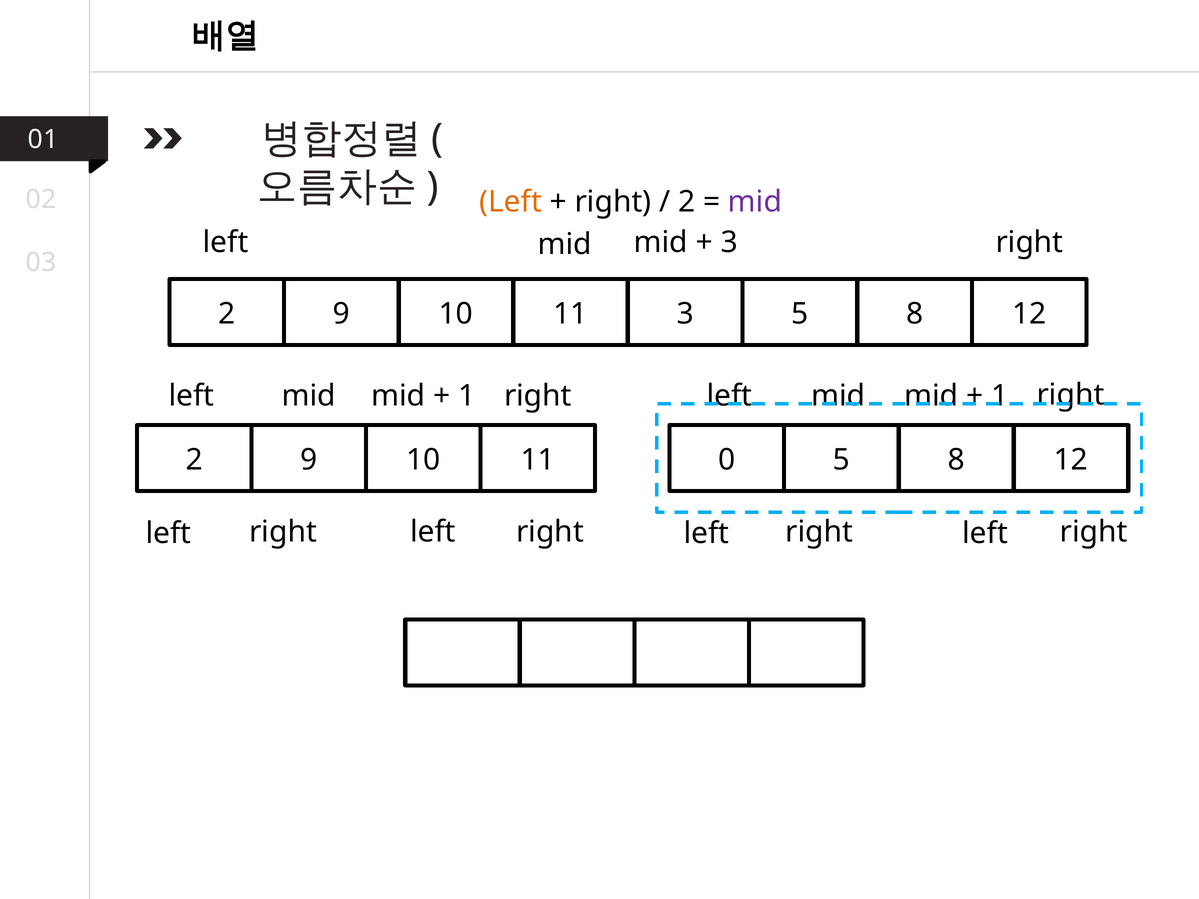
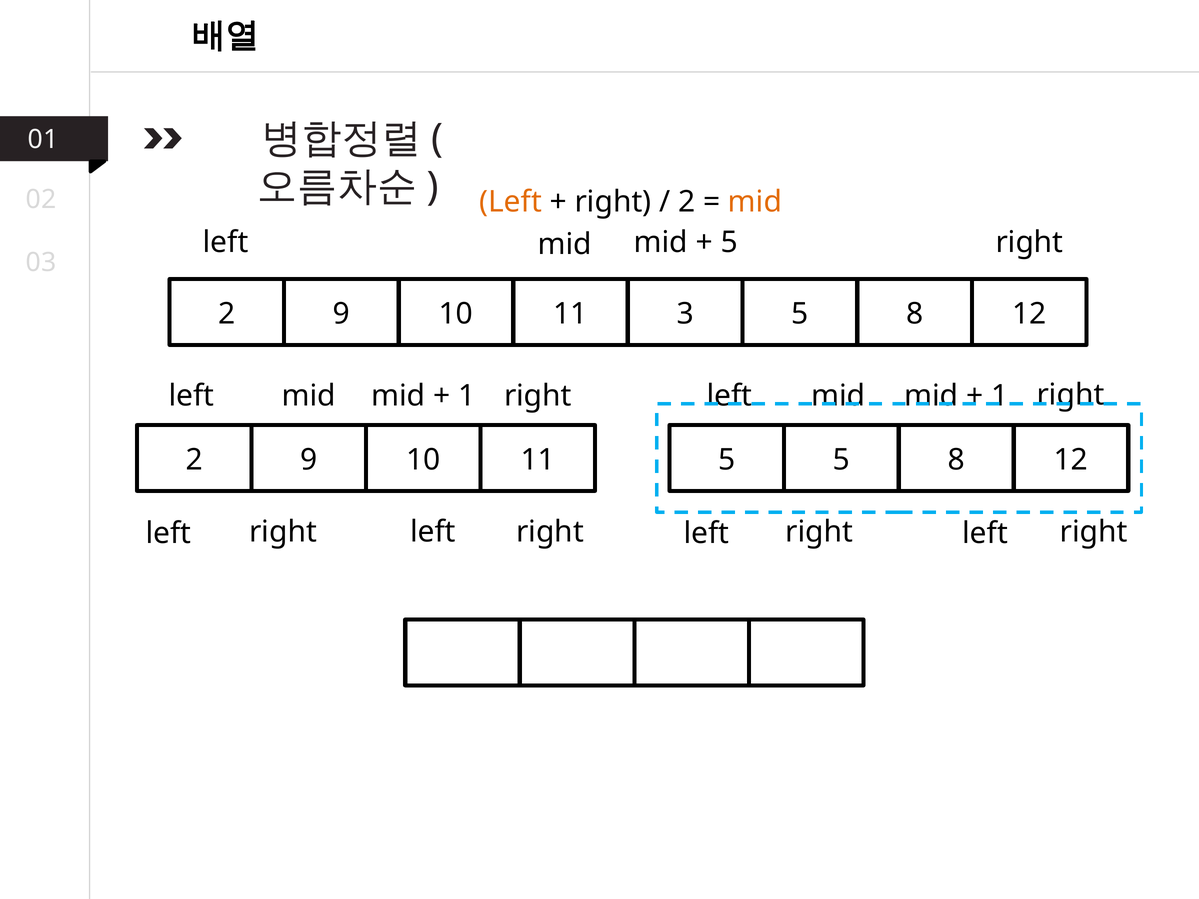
mid at (755, 202) colour: purple -> orange
3 at (729, 242): 3 -> 5
11 0: 0 -> 5
